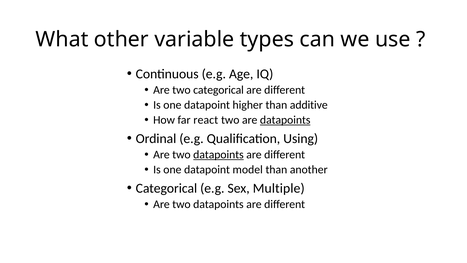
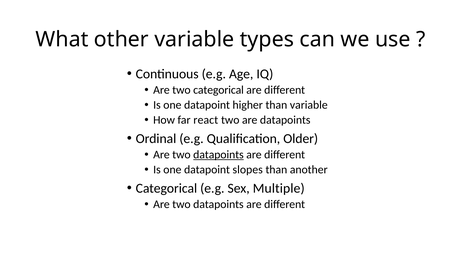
than additive: additive -> variable
datapoints at (285, 120) underline: present -> none
Using: Using -> Older
model: model -> slopes
